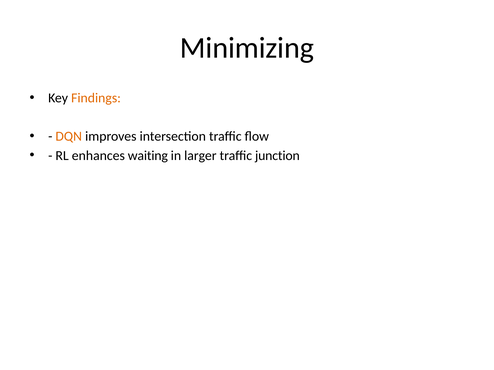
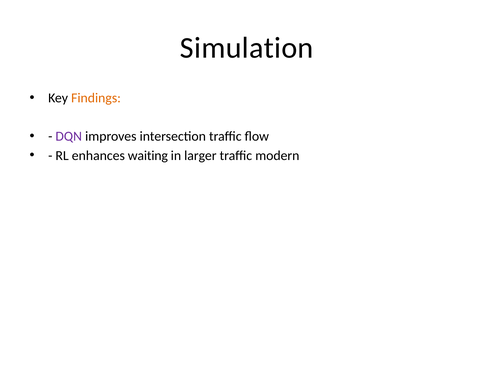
Minimizing: Minimizing -> Simulation
DQN colour: orange -> purple
junction: junction -> modern
